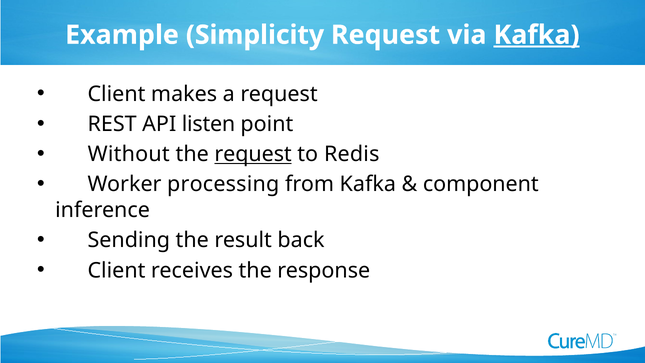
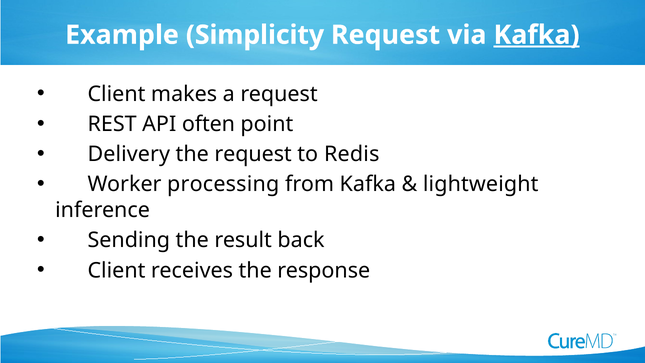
listen: listen -> often
Without: Without -> Delivery
request at (253, 154) underline: present -> none
component: component -> lightweight
